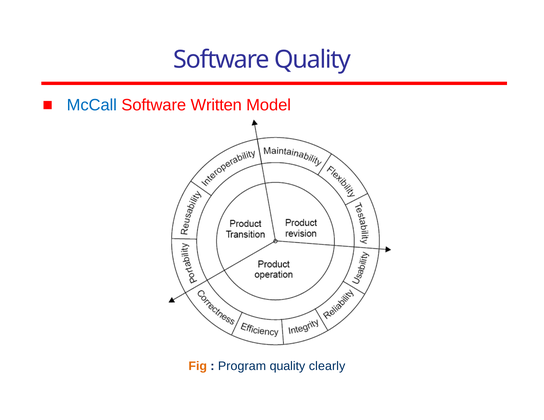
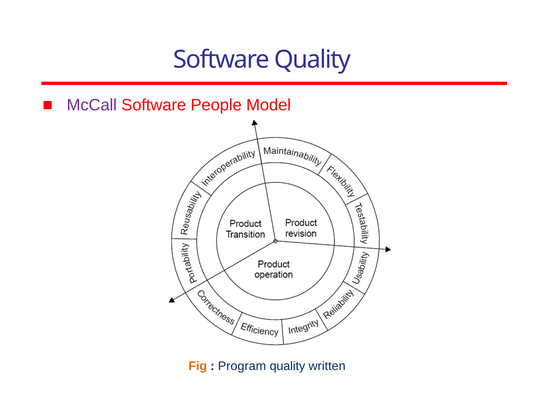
McCall colour: blue -> purple
Written: Written -> People
clearly: clearly -> written
